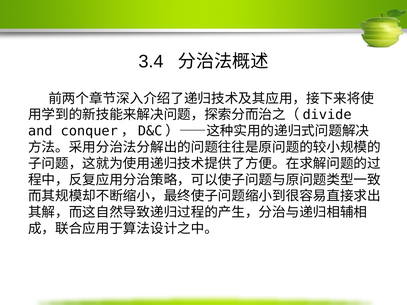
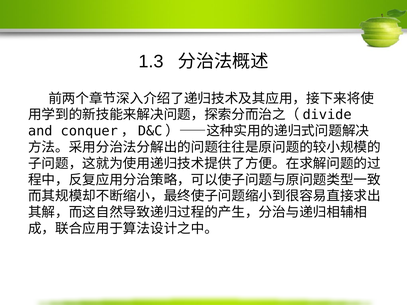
3.4: 3.4 -> 1.3
